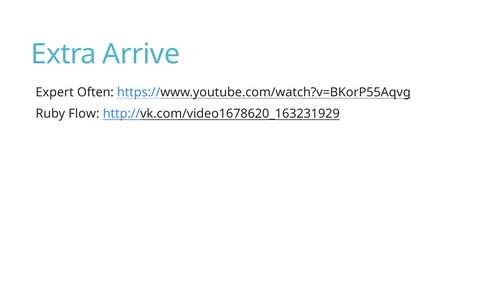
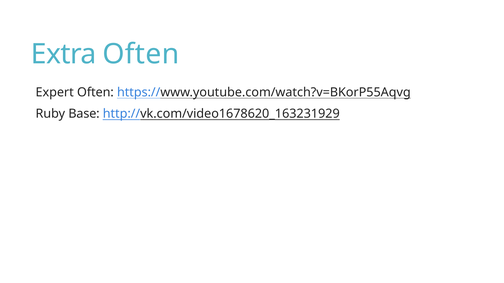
Extra Arrive: Arrive -> Often
Flow: Flow -> Base
